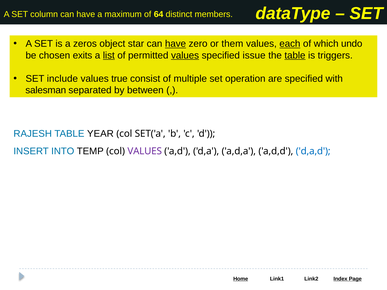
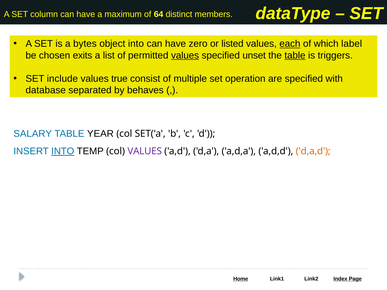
zeros: zeros -> bytes
object star: star -> into
have at (175, 44) underline: present -> none
them: them -> listed
undo: undo -> label
list underline: present -> none
issue: issue -> unset
salesman: salesman -> database
between: between -> behaves
RAJESH: RAJESH -> SALARY
INTO at (63, 151) underline: none -> present
d,a,d colour: blue -> orange
